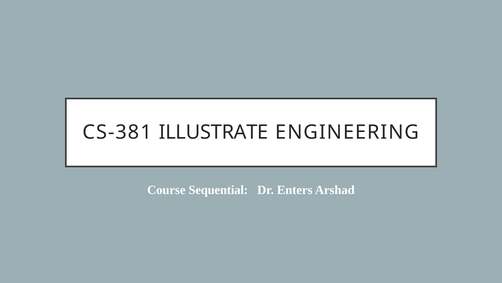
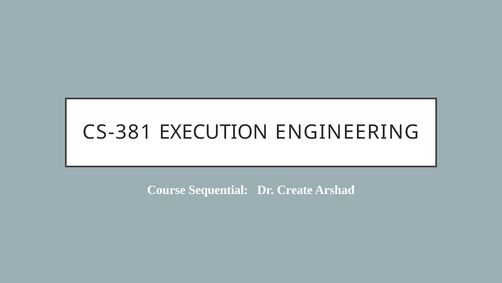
ILLUSTRATE: ILLUSTRATE -> EXECUTION
Enters: Enters -> Create
